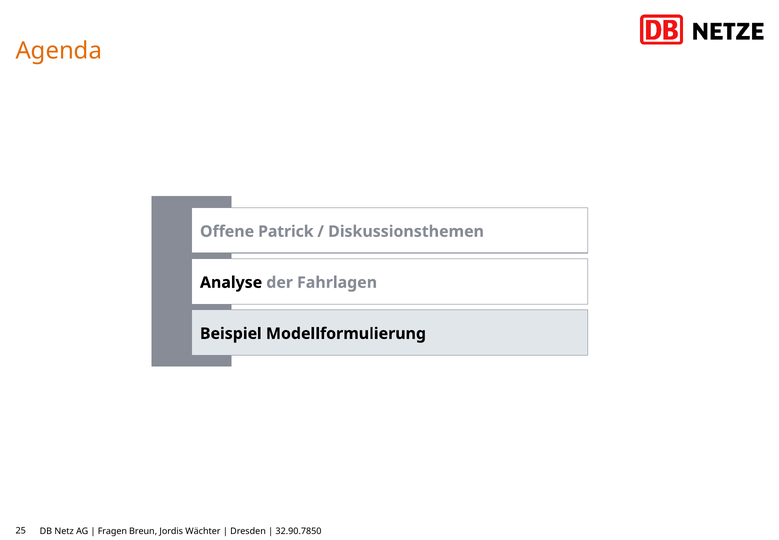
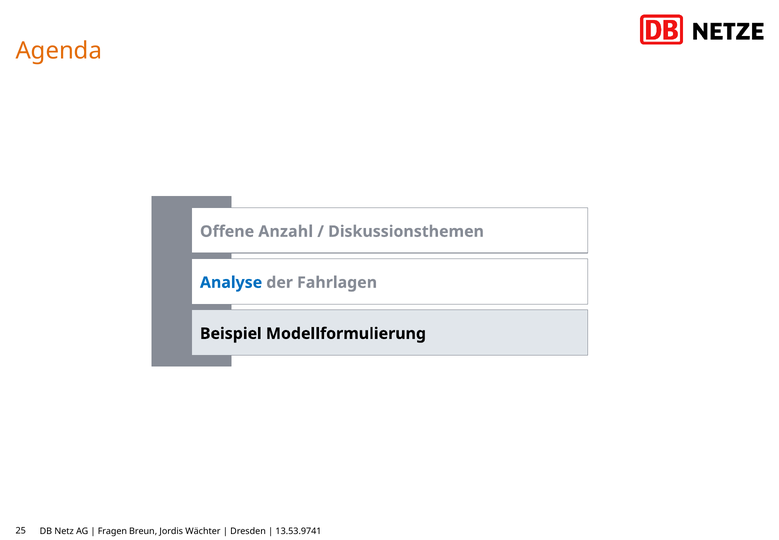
Patrick: Patrick -> Anzahl
Analyse colour: black -> blue
32.90.7850: 32.90.7850 -> 13.53.9741
